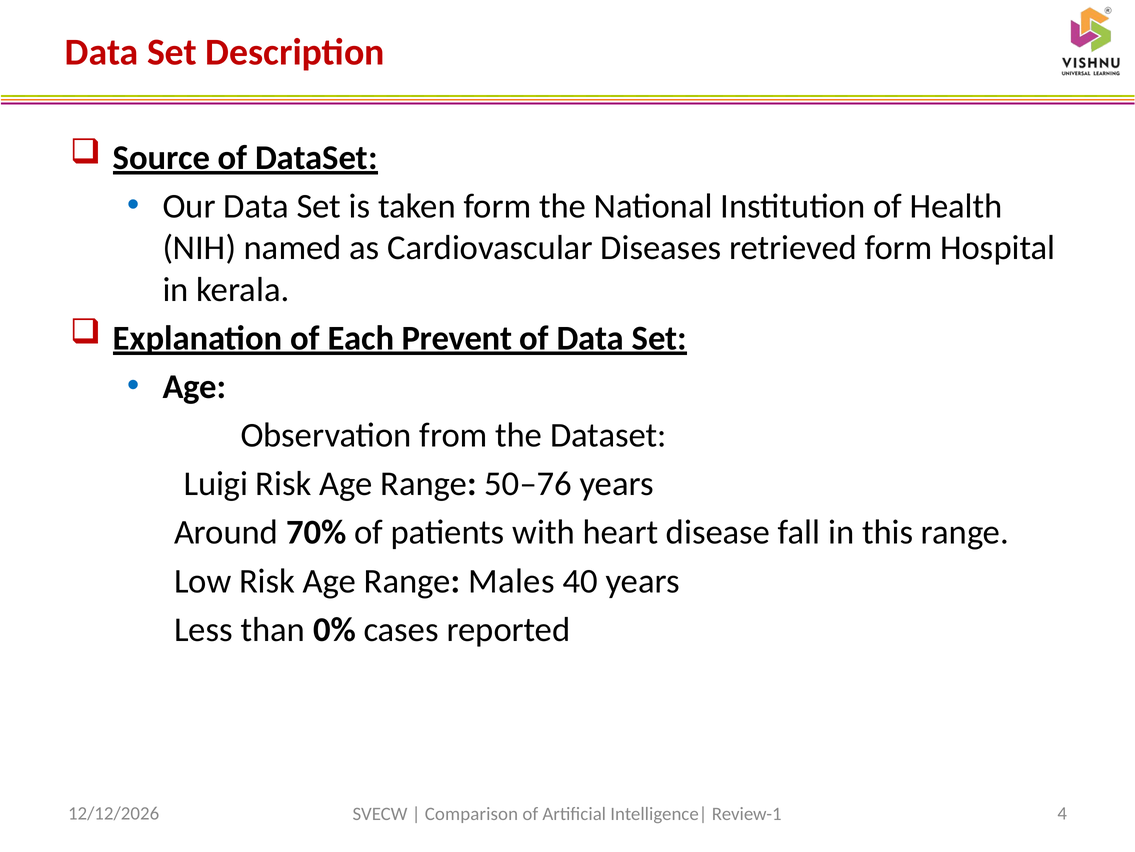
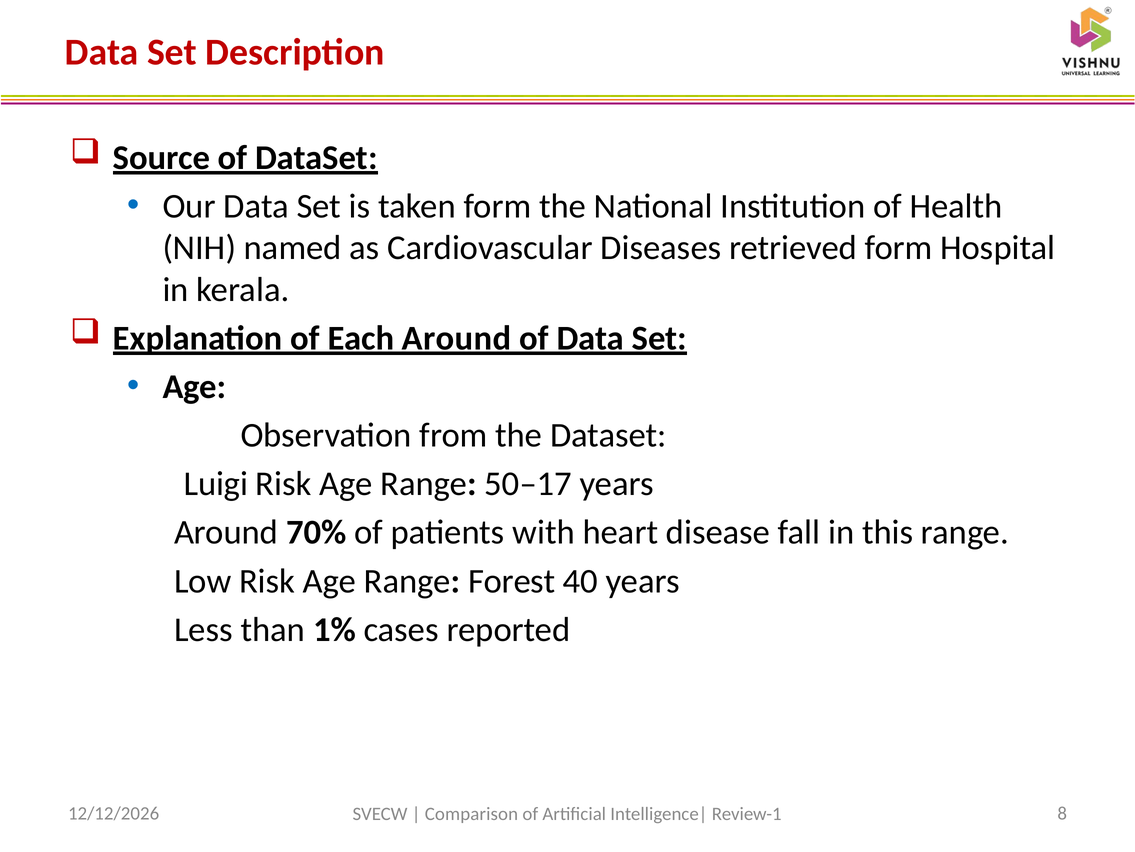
Each Prevent: Prevent -> Around
50–76: 50–76 -> 50–17
Males: Males -> Forest
0%: 0% -> 1%
4: 4 -> 8
